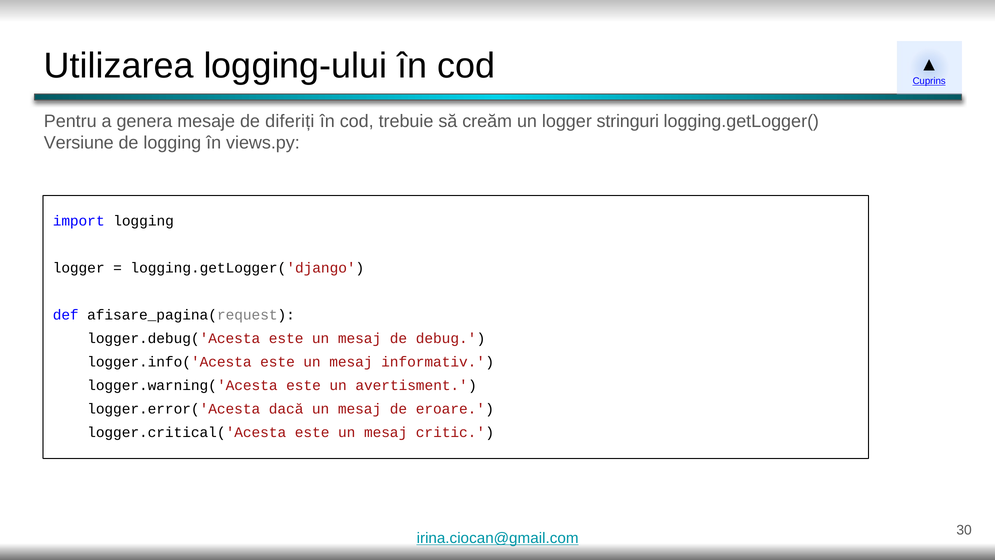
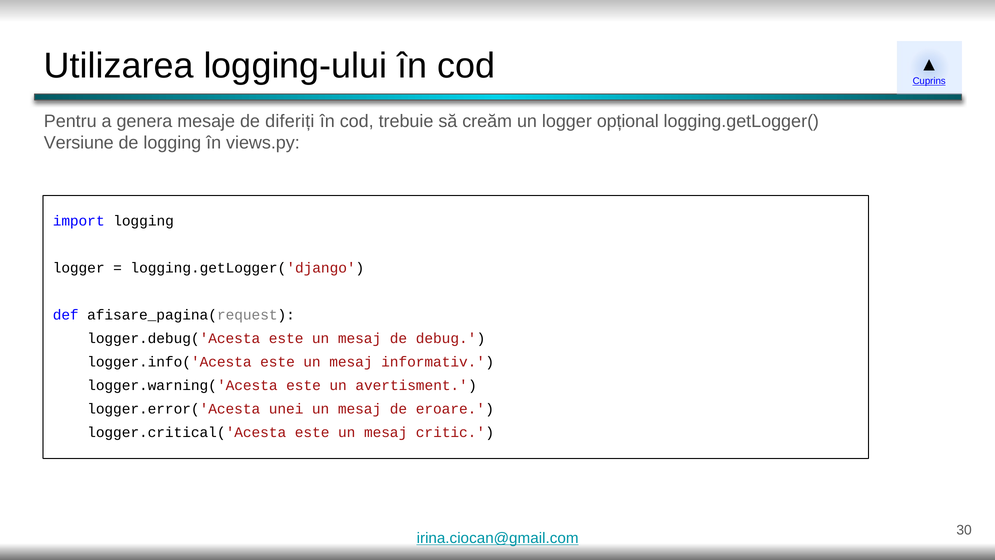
stringuri: stringuri -> opțional
dacă: dacă -> unei
